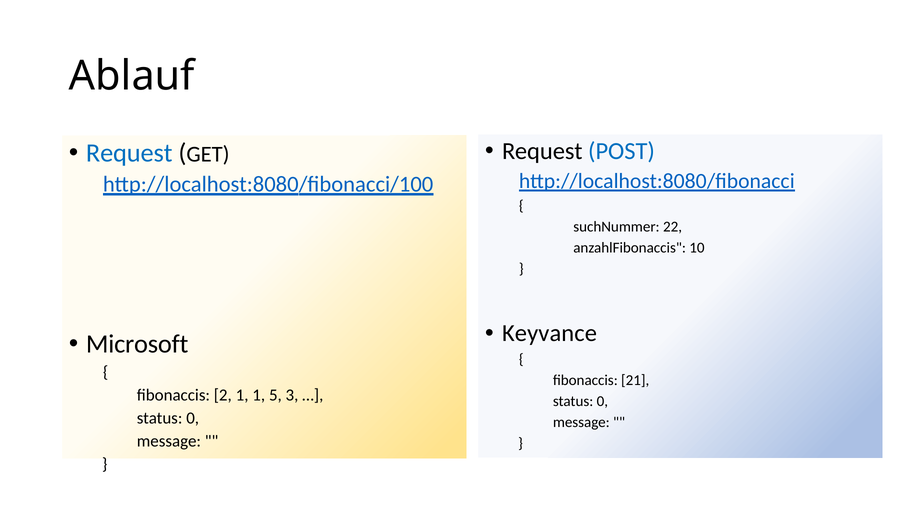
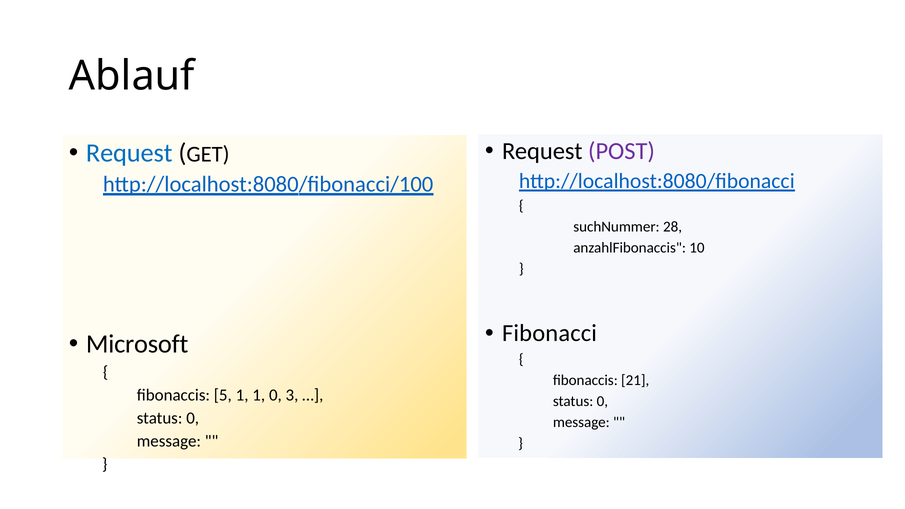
POST colour: blue -> purple
22: 22 -> 28
Keyvance: Keyvance -> Fibonacci
2: 2 -> 5
1 5: 5 -> 0
